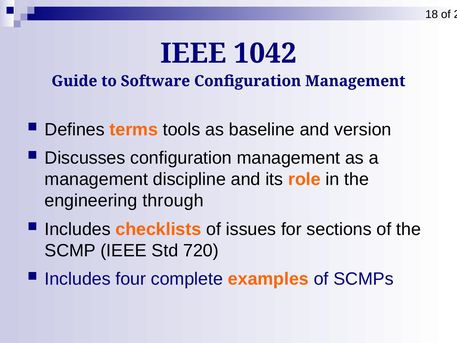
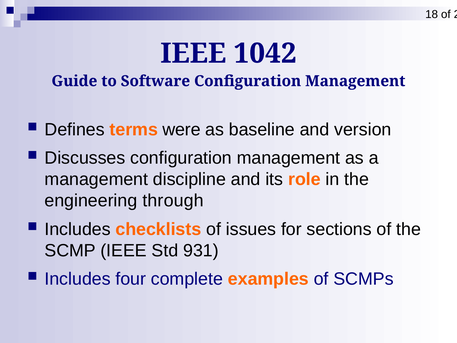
tools: tools -> were
720: 720 -> 931
